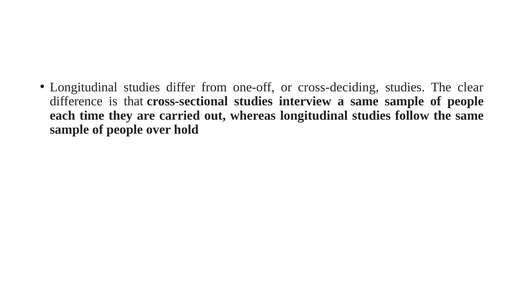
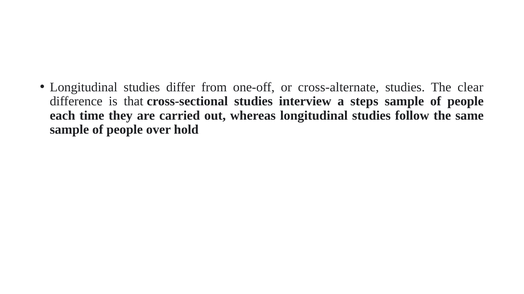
cross-deciding: cross-deciding -> cross-alternate
a same: same -> steps
